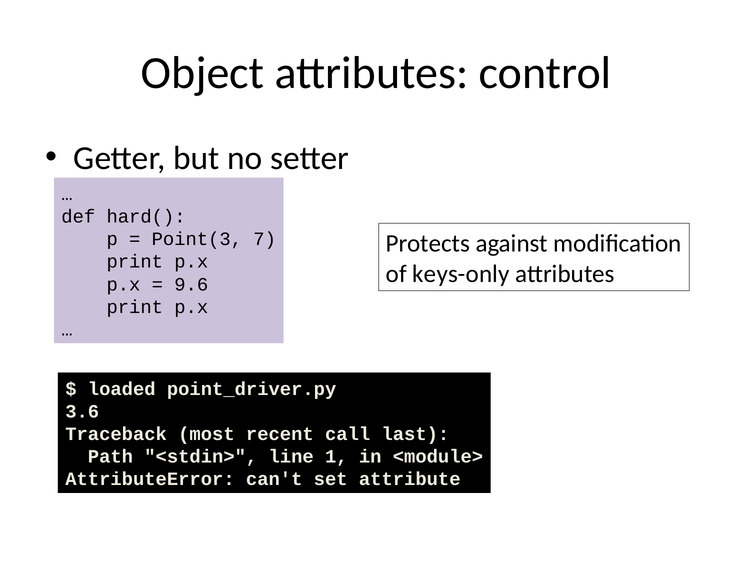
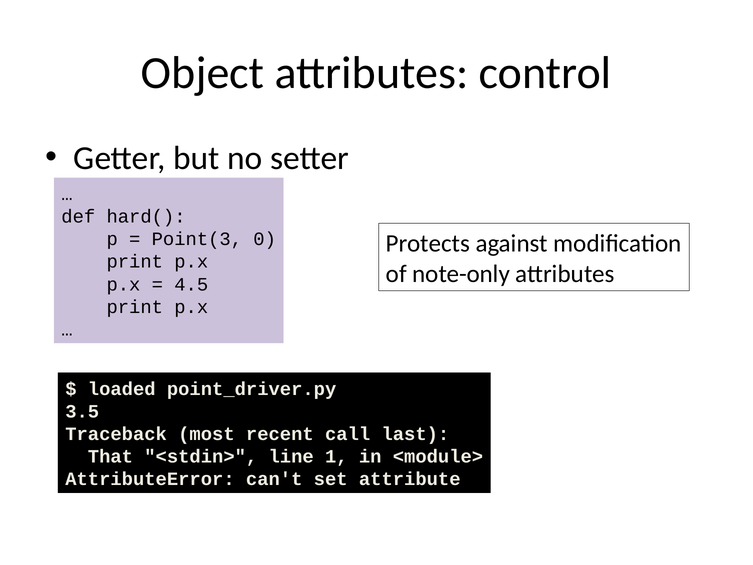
7: 7 -> 0
keys-only: keys-only -> note-only
9.6: 9.6 -> 4.5
3.6: 3.6 -> 3.5
Path: Path -> That
